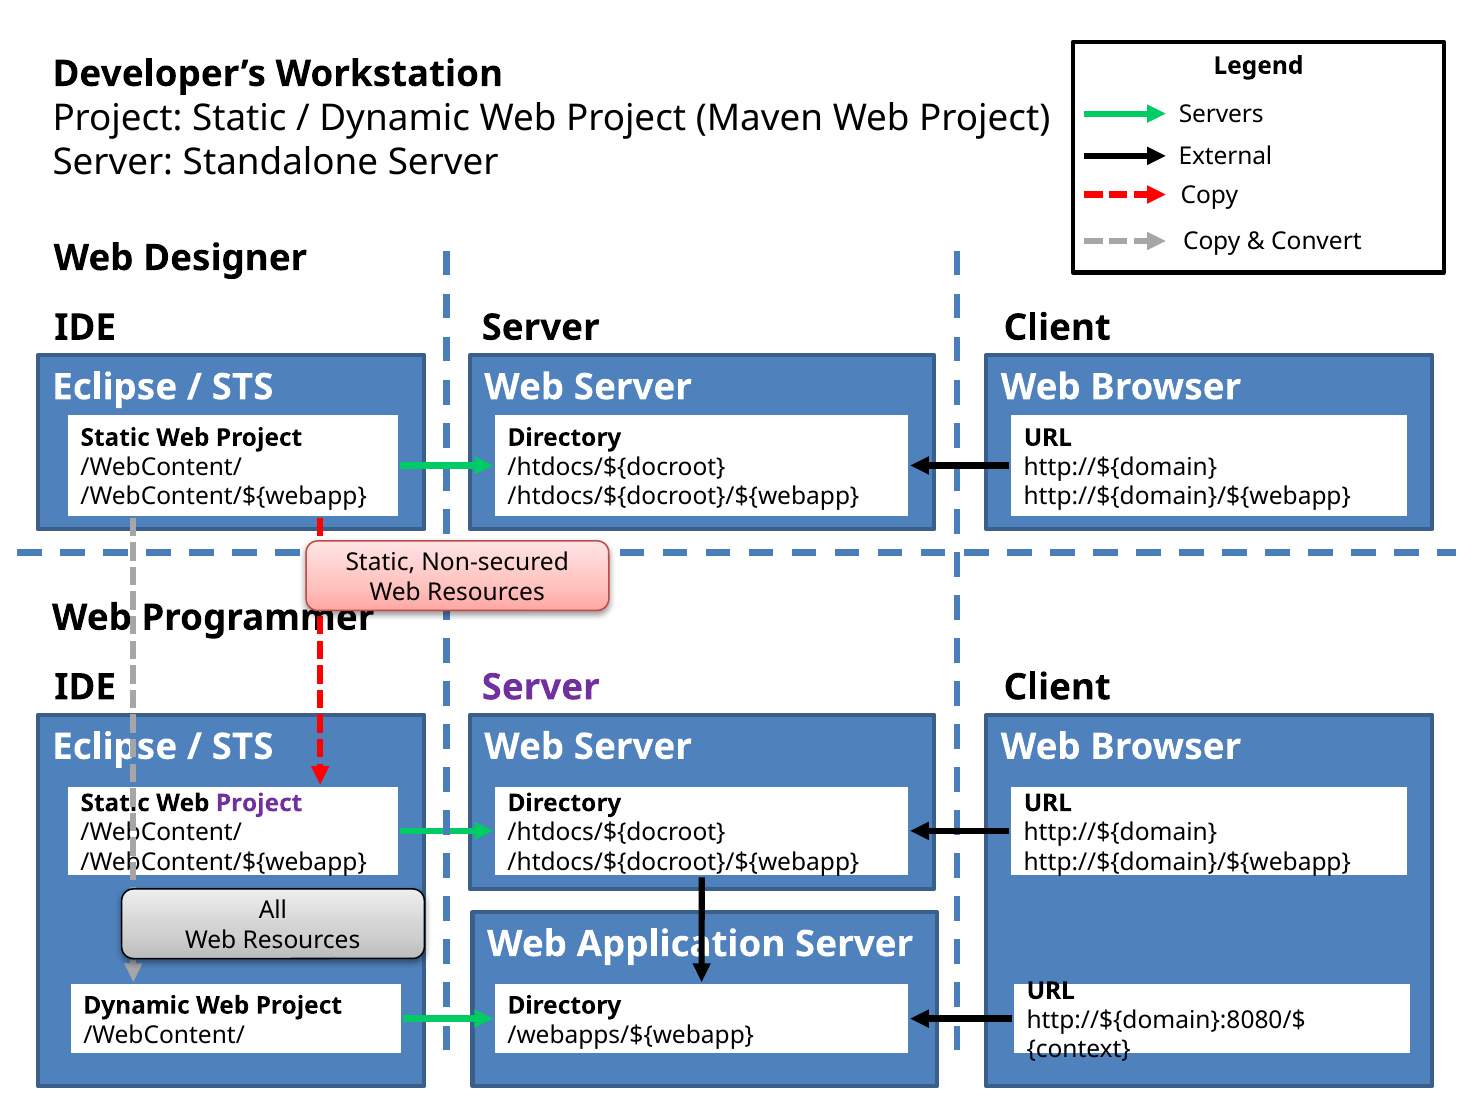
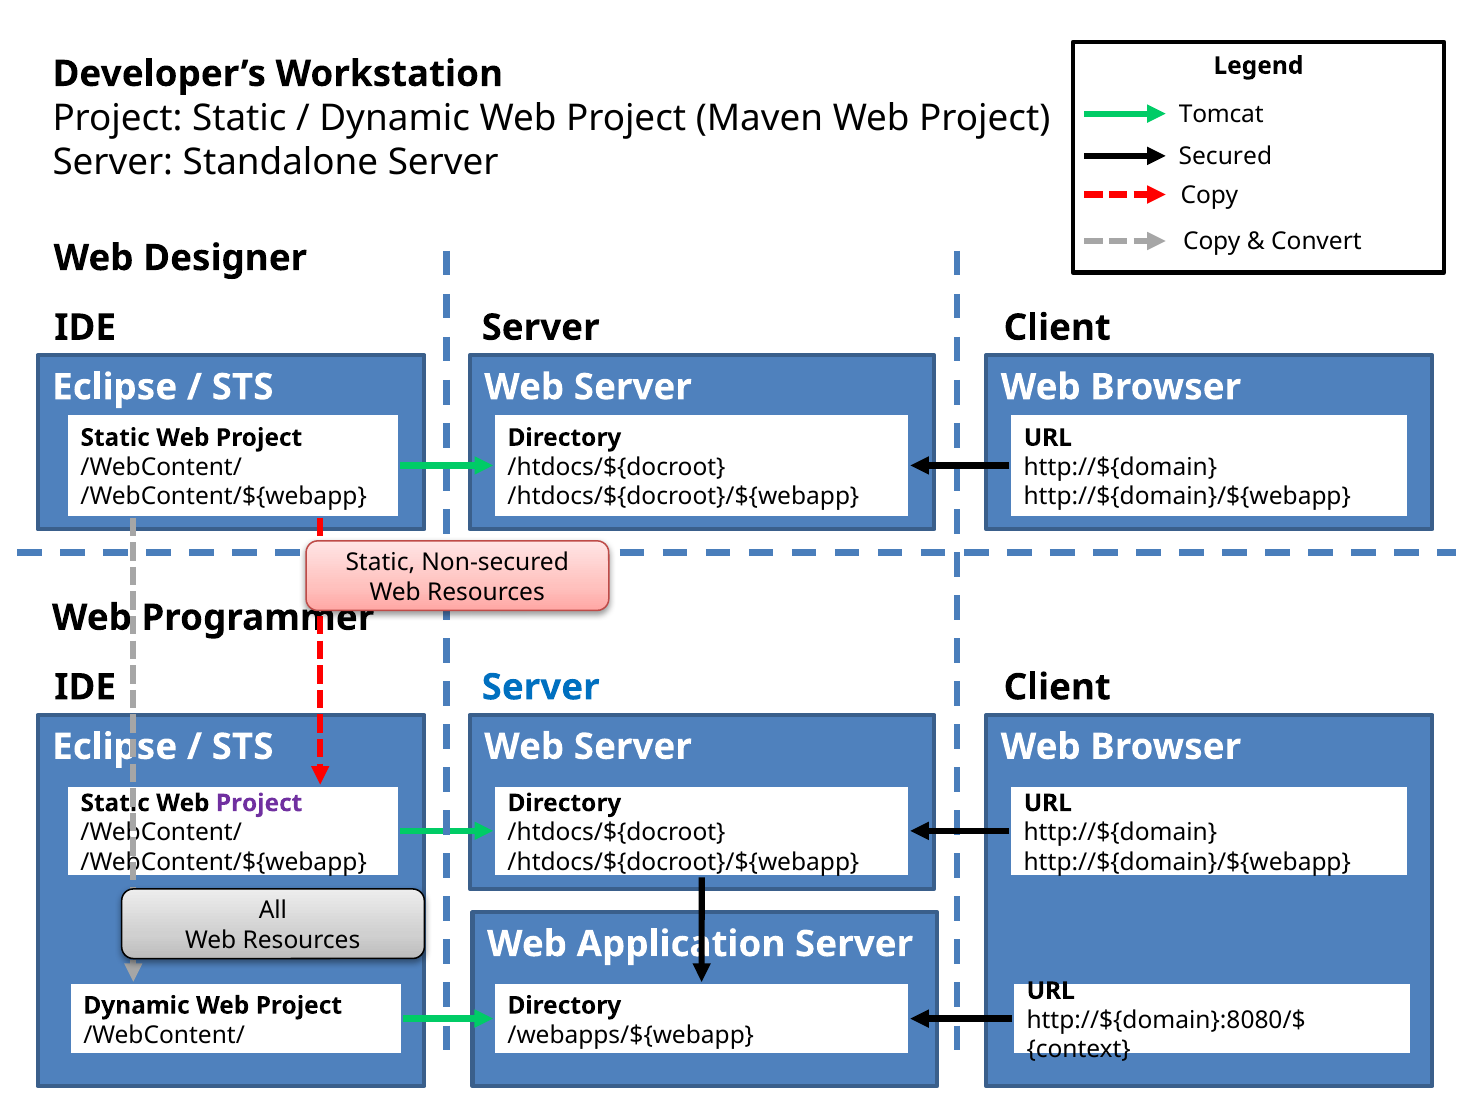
Servers: Servers -> Tomcat
External: External -> Secured
Server at (541, 687) colour: purple -> blue
